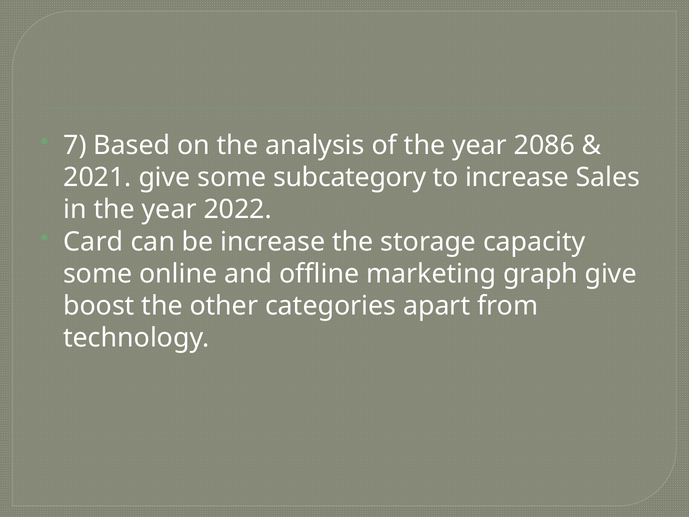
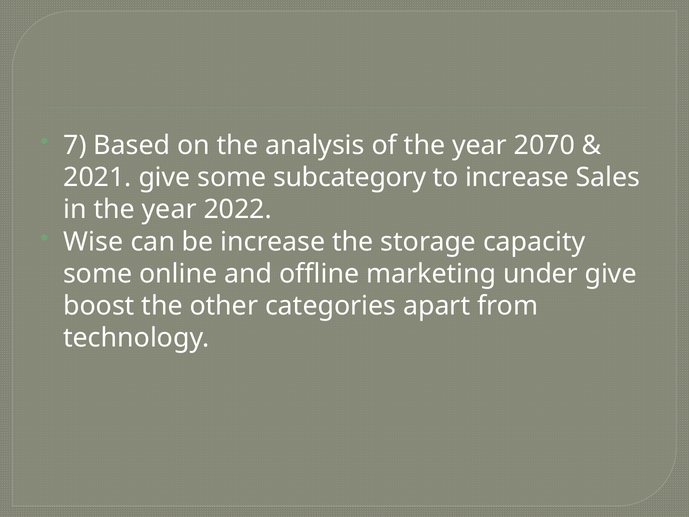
2086: 2086 -> 2070
Card: Card -> Wise
graph: graph -> under
